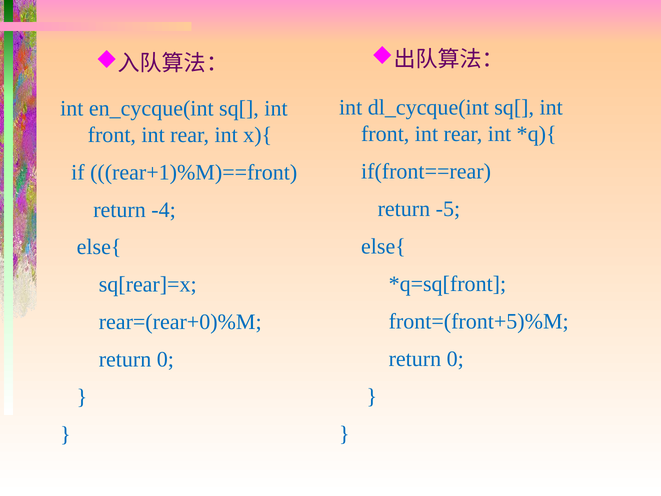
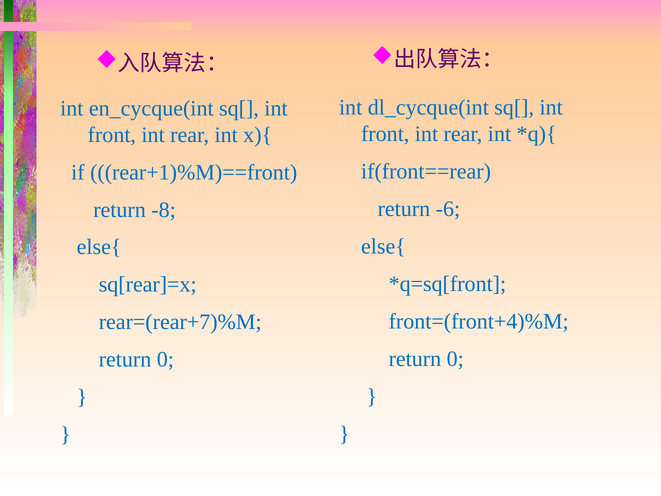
-5: -5 -> -6
-4: -4 -> -8
front=(front+5)%M: front=(front+5)%M -> front=(front+4)%M
rear=(rear+0)%M: rear=(rear+0)%M -> rear=(rear+7)%M
